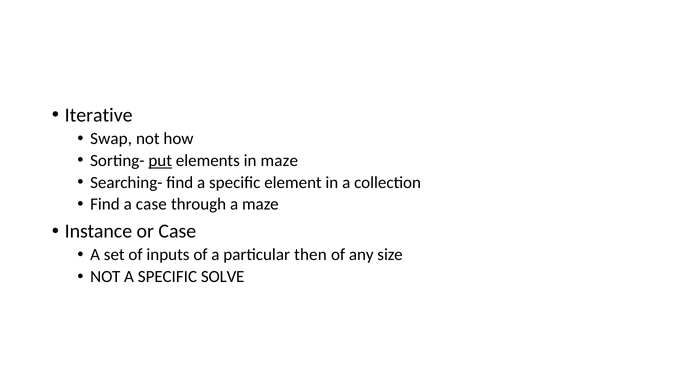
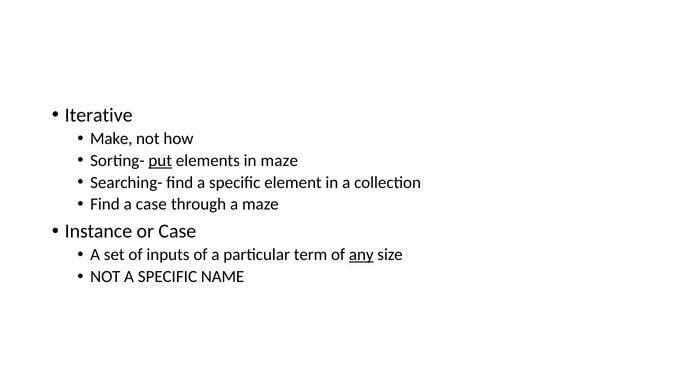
Swap: Swap -> Make
then: then -> term
any underline: none -> present
SOLVE: SOLVE -> NAME
